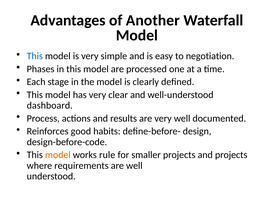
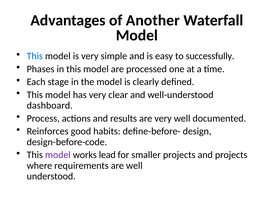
negotiation: negotiation -> successfully
model at (58, 155) colour: orange -> purple
rule: rule -> lead
